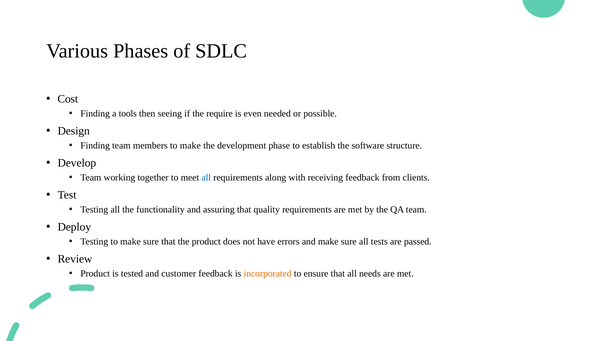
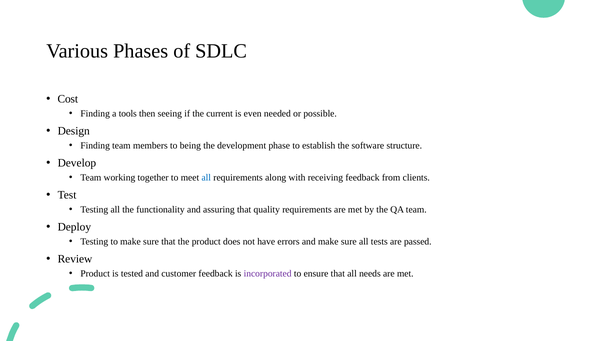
require: require -> current
members to make: make -> being
incorporated colour: orange -> purple
